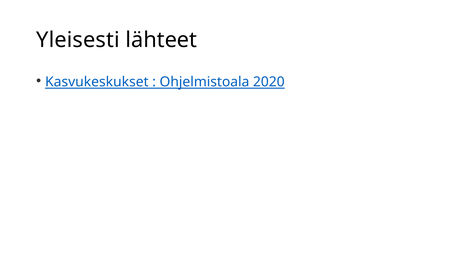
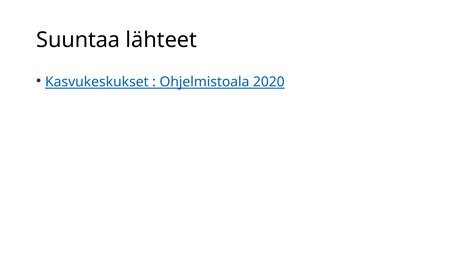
Yleisesti: Yleisesti -> Suuntaa
